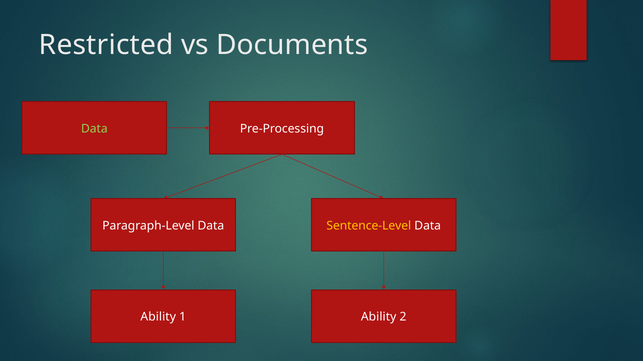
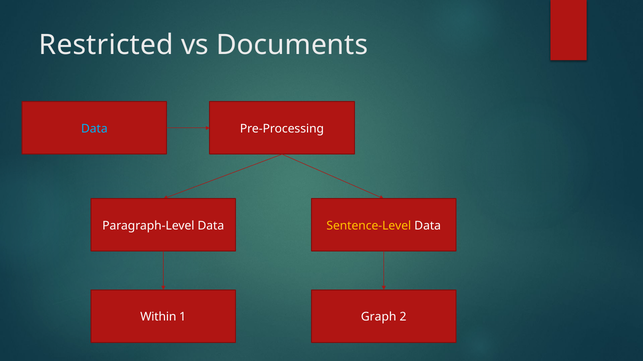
Data at (94, 129) colour: light green -> light blue
Ability at (158, 318): Ability -> Within
1 Ability: Ability -> Graph
